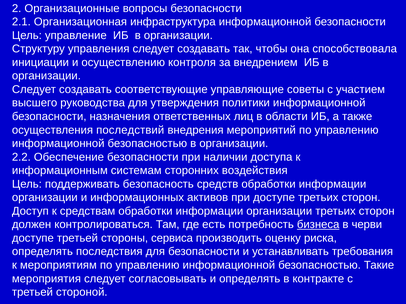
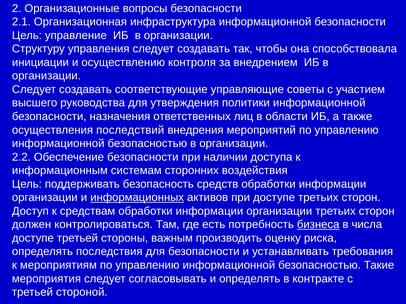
информационных underline: none -> present
черви: черви -> числа
сервиса: сервиса -> важным
